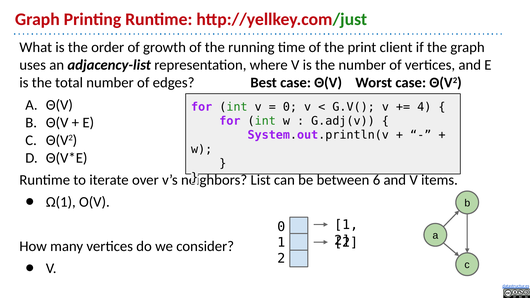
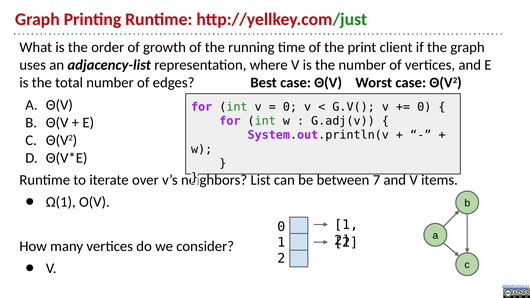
4 at (424, 107): 4 -> 0
6: 6 -> 7
